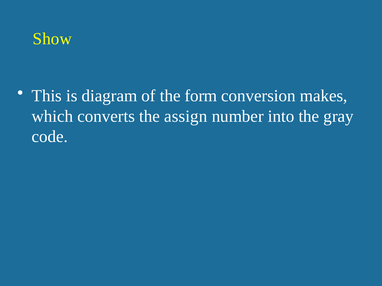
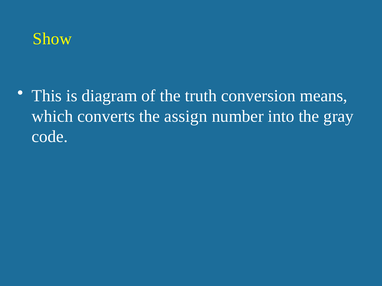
form: form -> truth
makes: makes -> means
